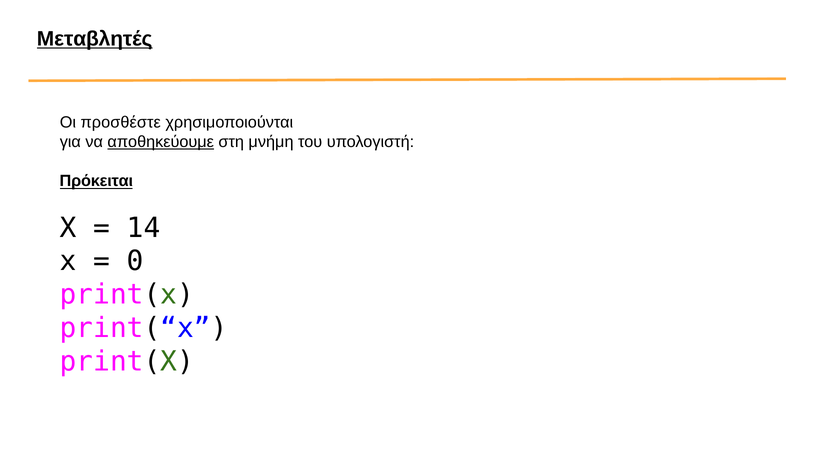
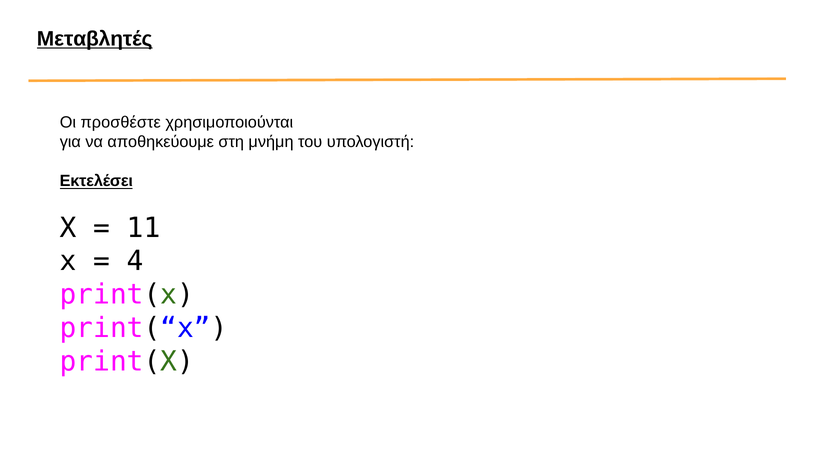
αποθηκεύουμε underline: present -> none
Πρόκειται: Πρόκειται -> Εκτελέσει
14: 14 -> 11
0: 0 -> 4
